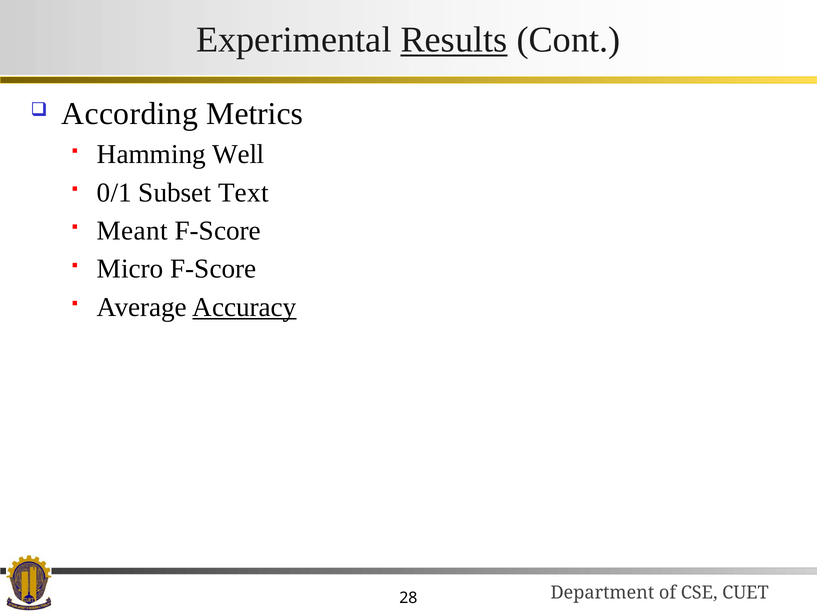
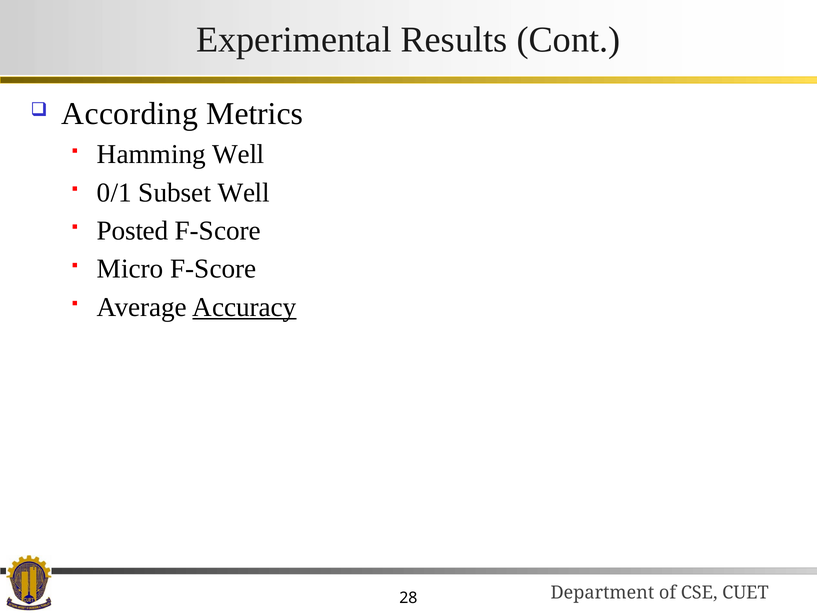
Results underline: present -> none
Subset Text: Text -> Well
Meant: Meant -> Posted
